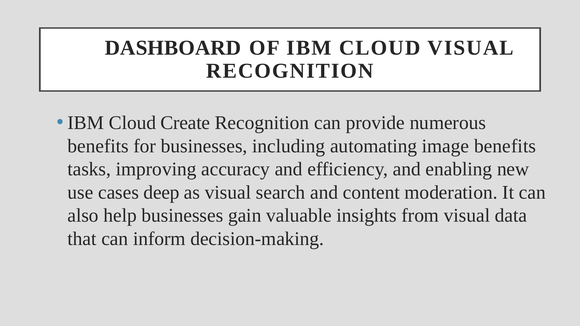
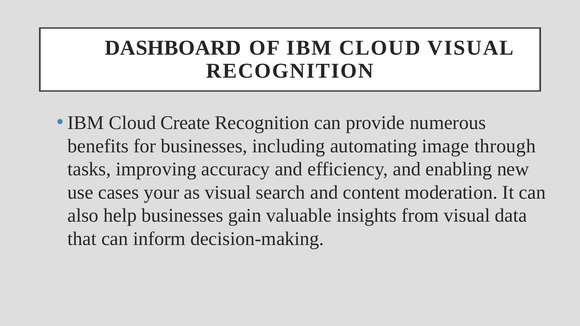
image benefits: benefits -> through
deep: deep -> your
